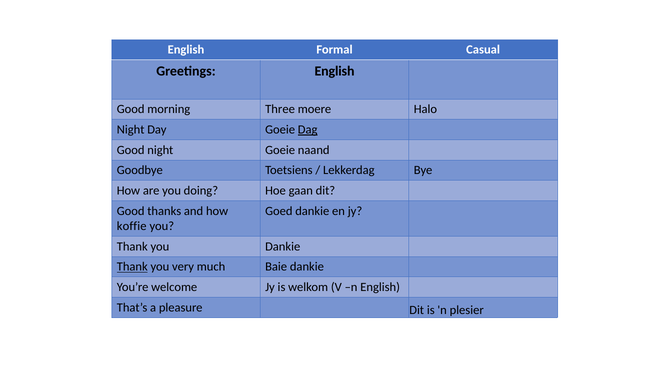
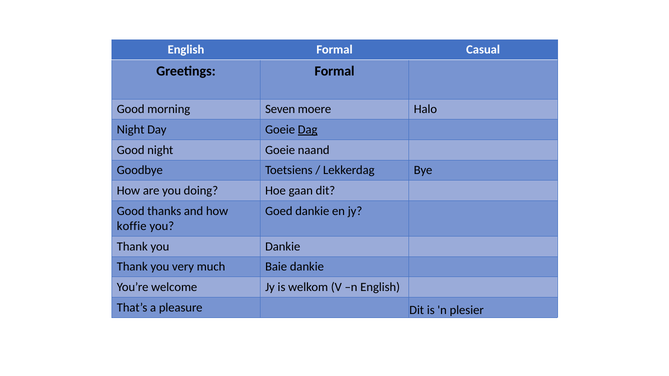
Greetings English: English -> Formal
Three: Three -> Seven
Thank at (132, 267) underline: present -> none
